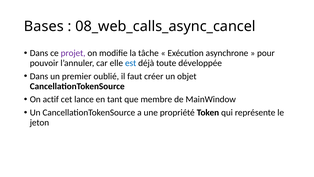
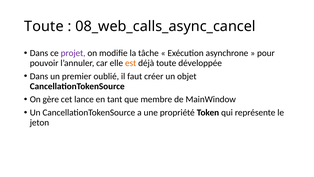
Bases at (44, 26): Bases -> Toute
est colour: blue -> orange
actif: actif -> gère
